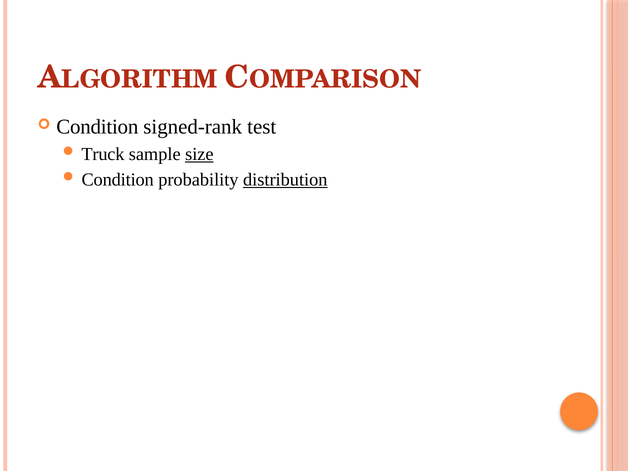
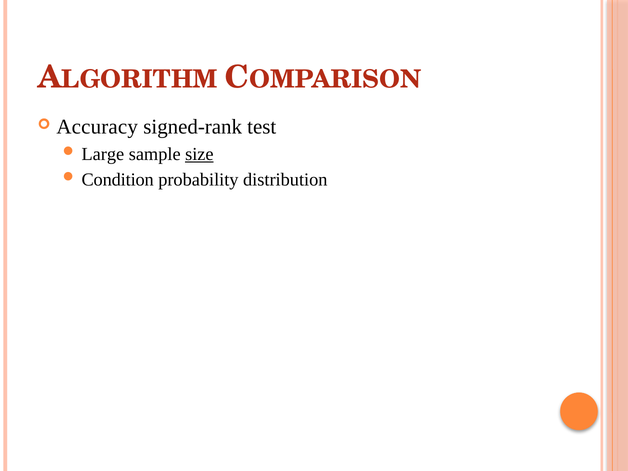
Condition at (97, 127): Condition -> Accuracy
Truck: Truck -> Large
distribution underline: present -> none
